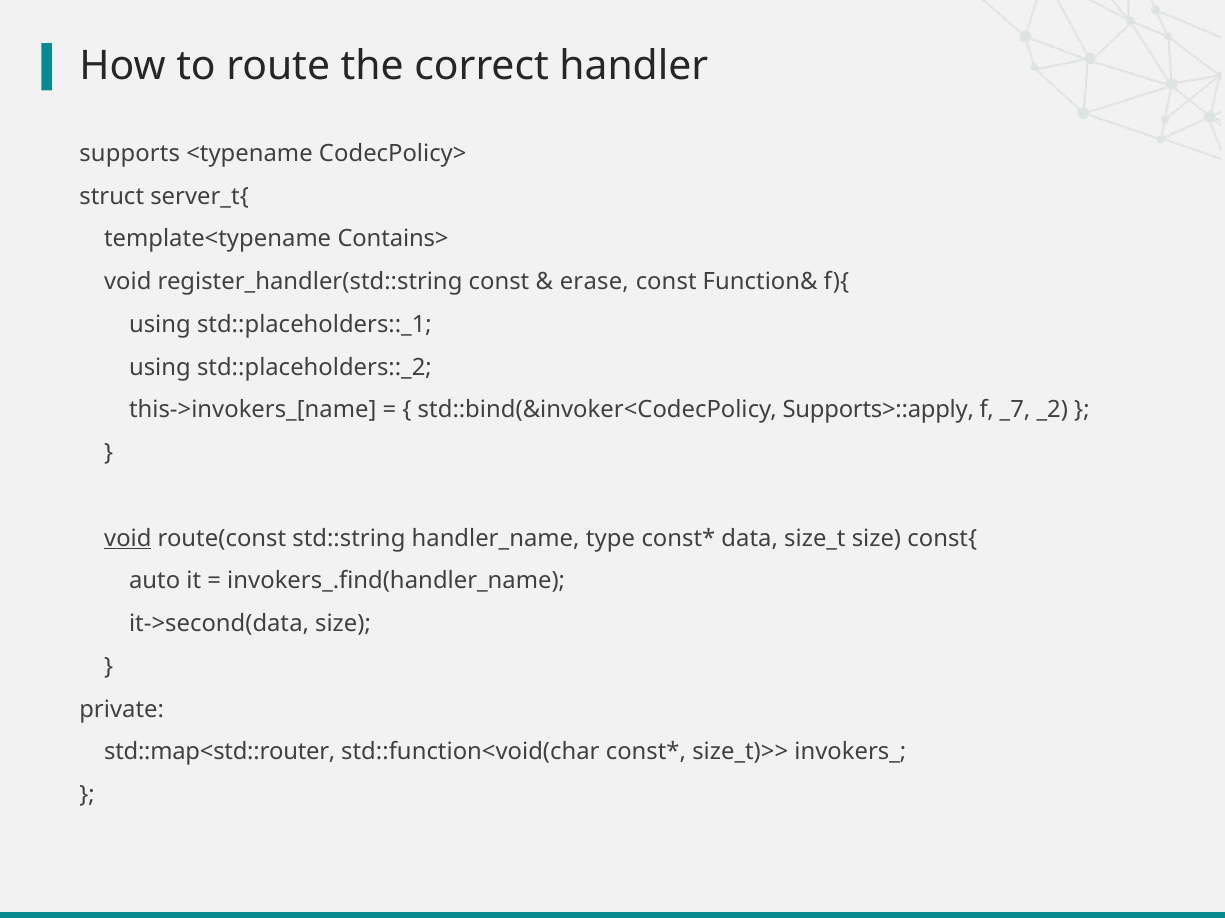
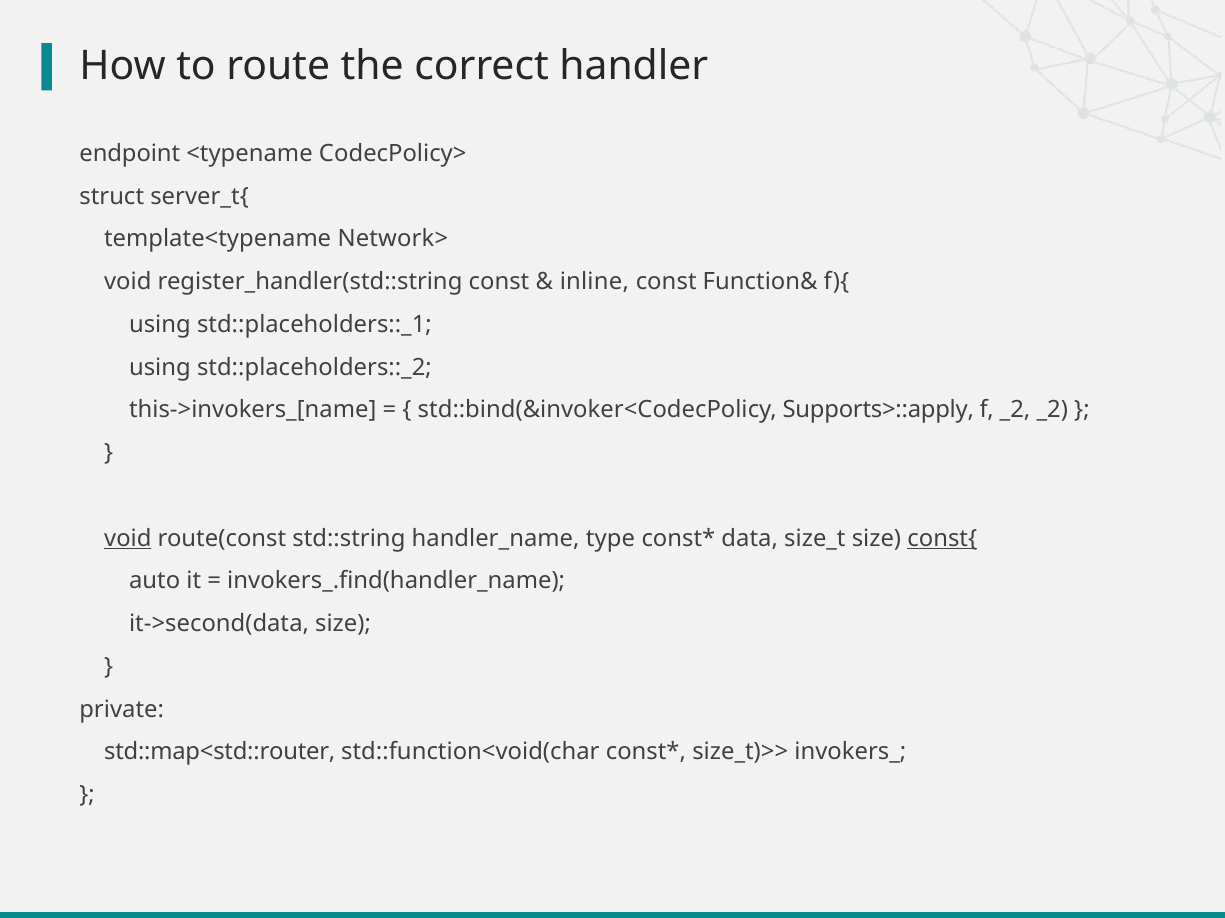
supports: supports -> endpoint
Contains>: Contains> -> Network>
erase: erase -> inline
f _7: _7 -> _2
const{ underline: none -> present
